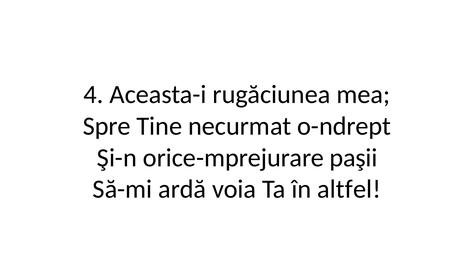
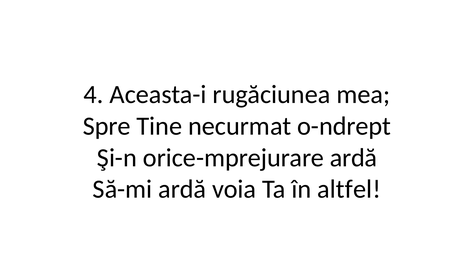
orice-mprejurare paşii: paşii -> ardă
